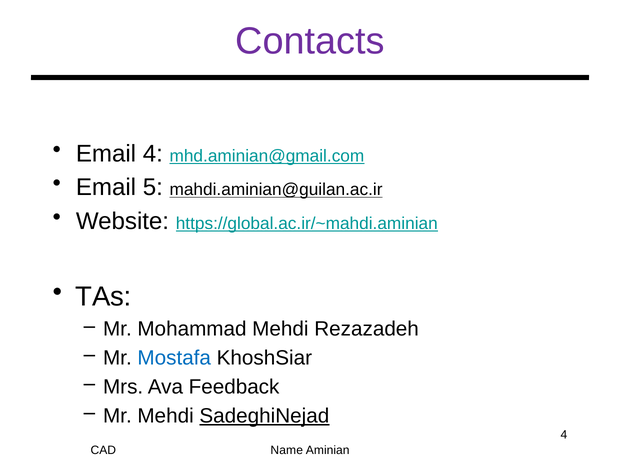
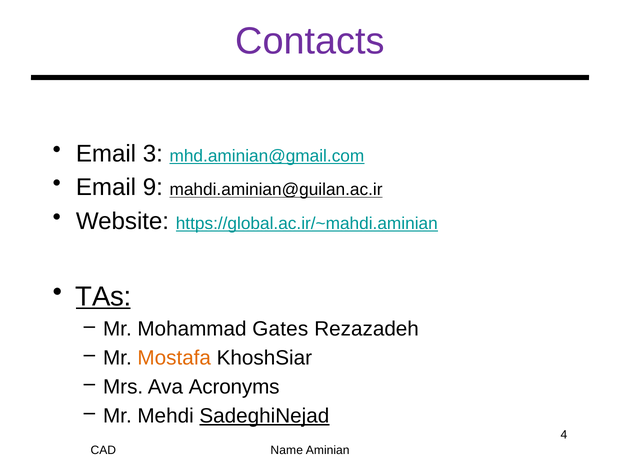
Email 4: 4 -> 3
5: 5 -> 9
TAs underline: none -> present
Mohammad Mehdi: Mehdi -> Gates
Mostafa colour: blue -> orange
Feedback: Feedback -> Acronyms
